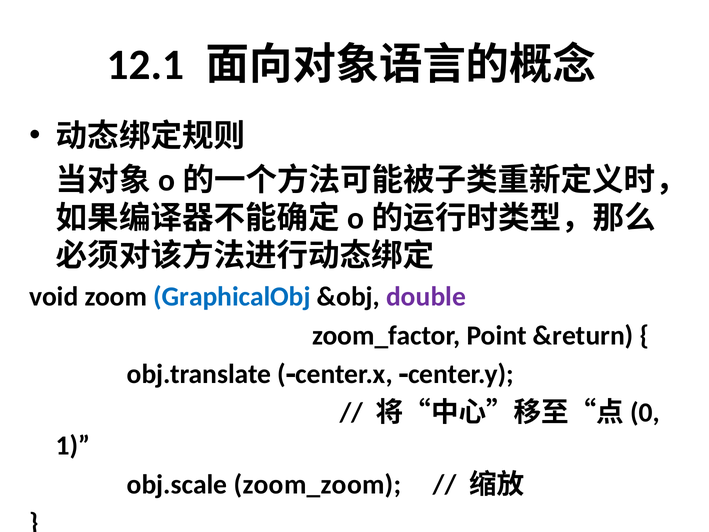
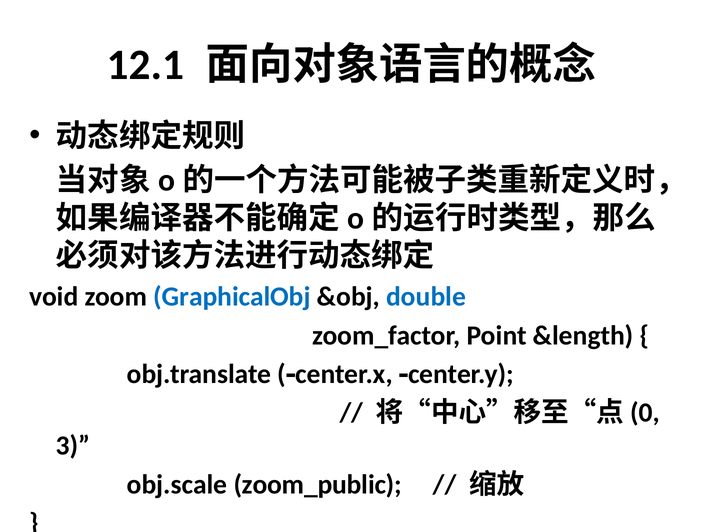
double colour: purple -> blue
&return: &return -> &length
1: 1 -> 3
zoom_zoom: zoom_zoom -> zoom_public
